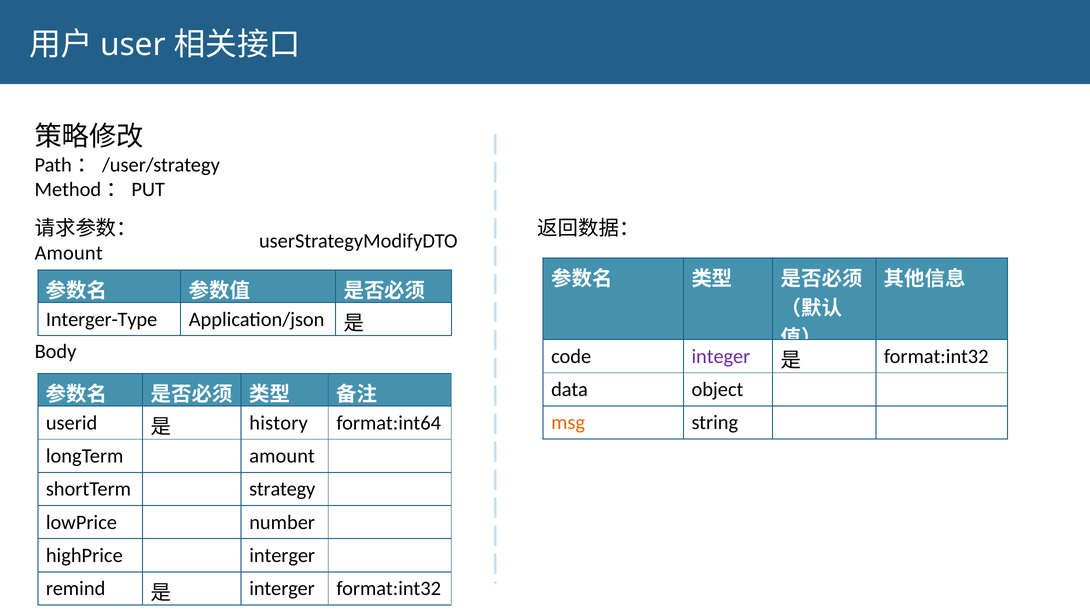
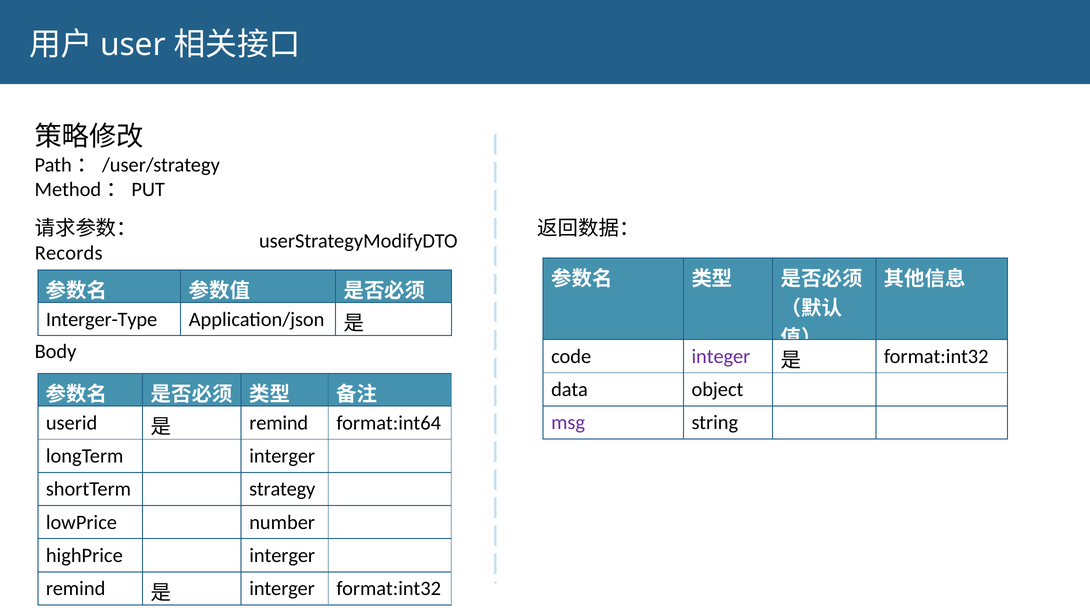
Amount at (69, 253): Amount -> Records
msg colour: orange -> purple
history at (279, 423): history -> remind
longTerm amount: amount -> interger
